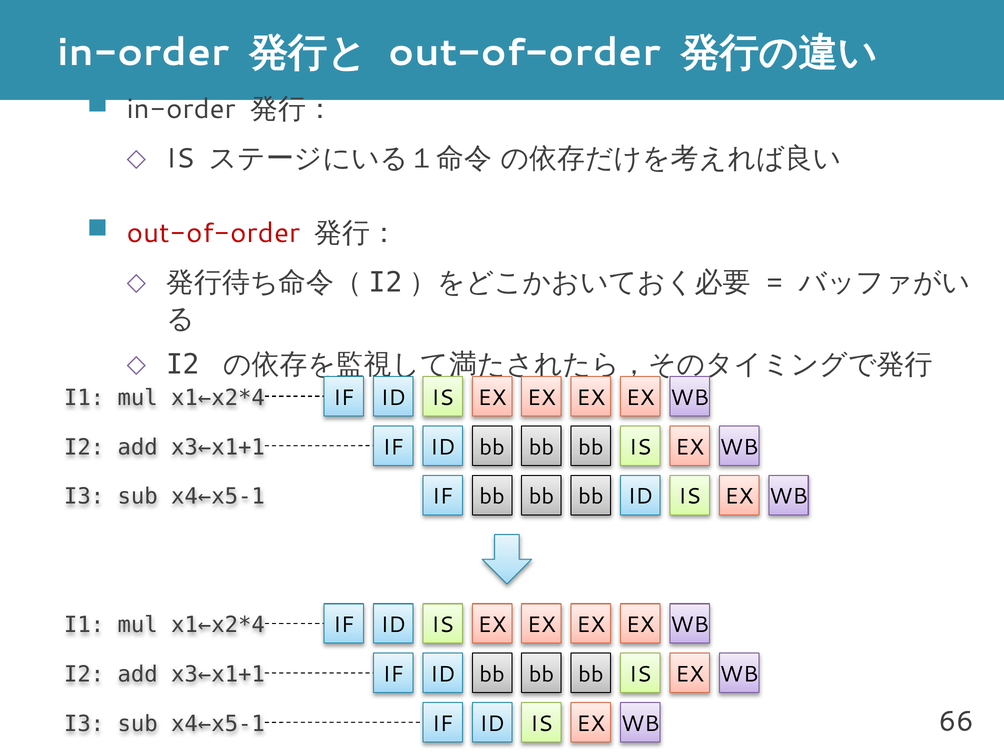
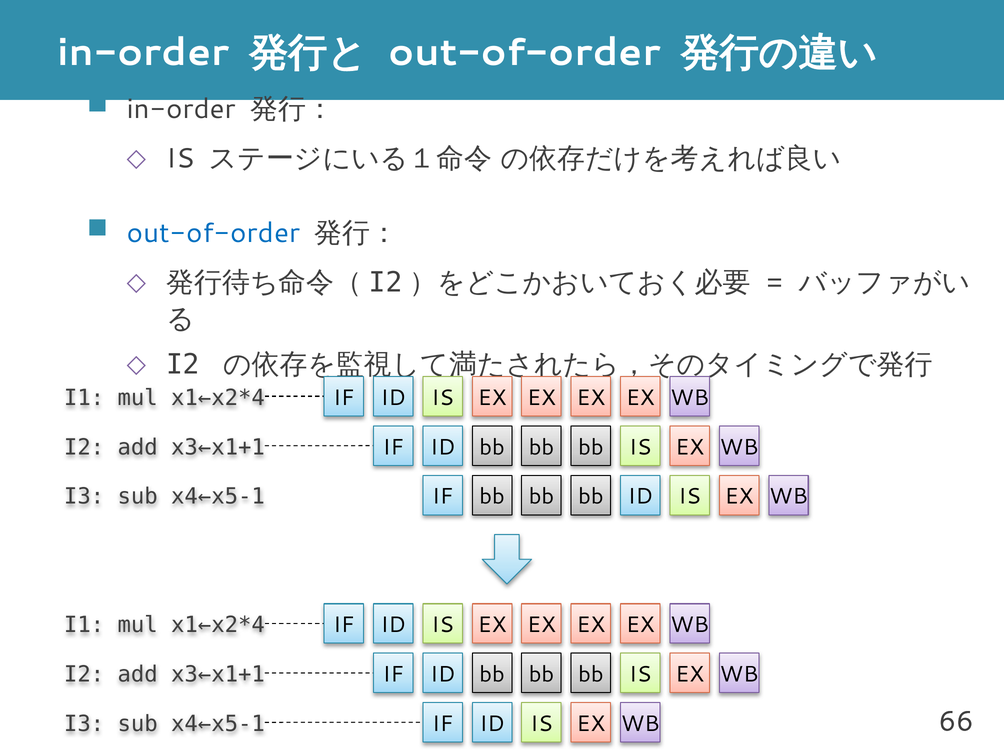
out-of-order at (213, 233) colour: red -> blue
